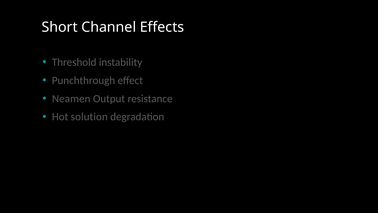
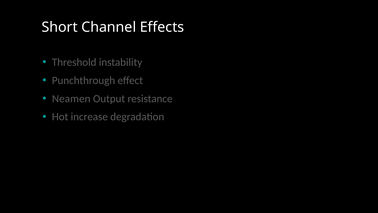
solution: solution -> increase
